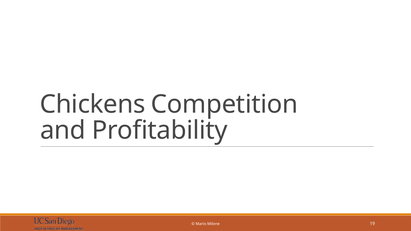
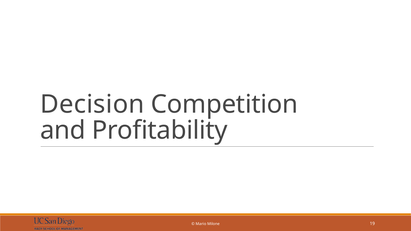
Chickens: Chickens -> Decision
